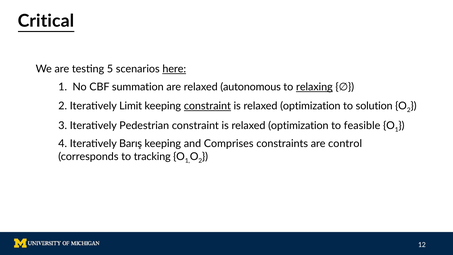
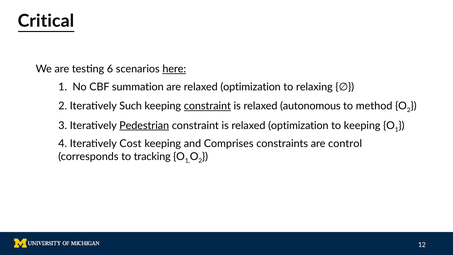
5: 5 -> 6
are relaxed autonomous: autonomous -> optimization
relaxing underline: present -> none
Limit: Limit -> Such
optimization at (310, 106): optimization -> autonomous
solution: solution -> method
Pedestrian underline: none -> present
to feasible: feasible -> keeping
Barış: Barış -> Cost
